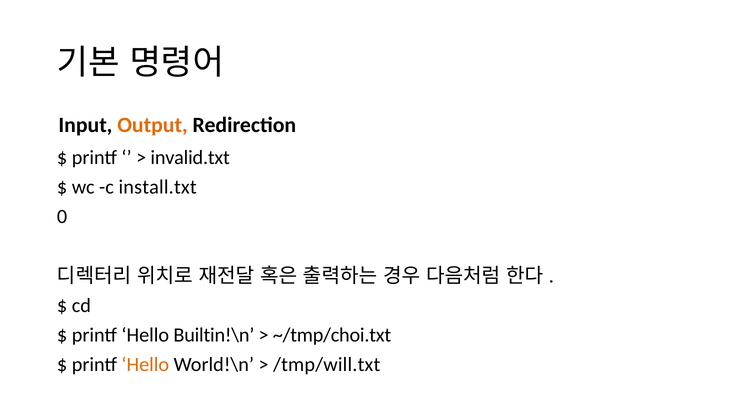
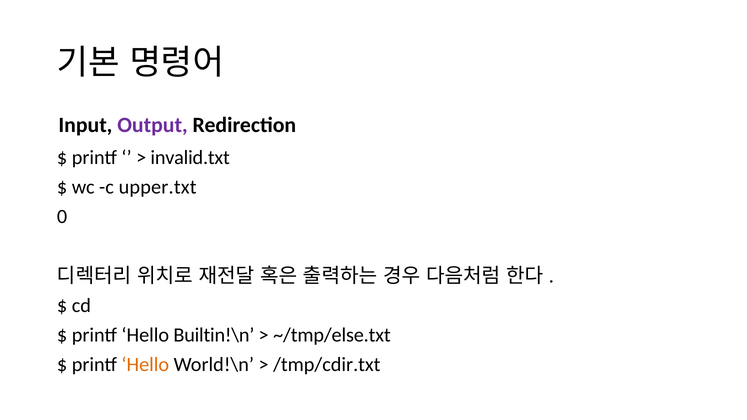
Output colour: orange -> purple
install.txt: install.txt -> upper.txt
~/tmp/choi.txt: ~/tmp/choi.txt -> ~/tmp/else.txt
/tmp/will.txt: /tmp/will.txt -> /tmp/cdir.txt
